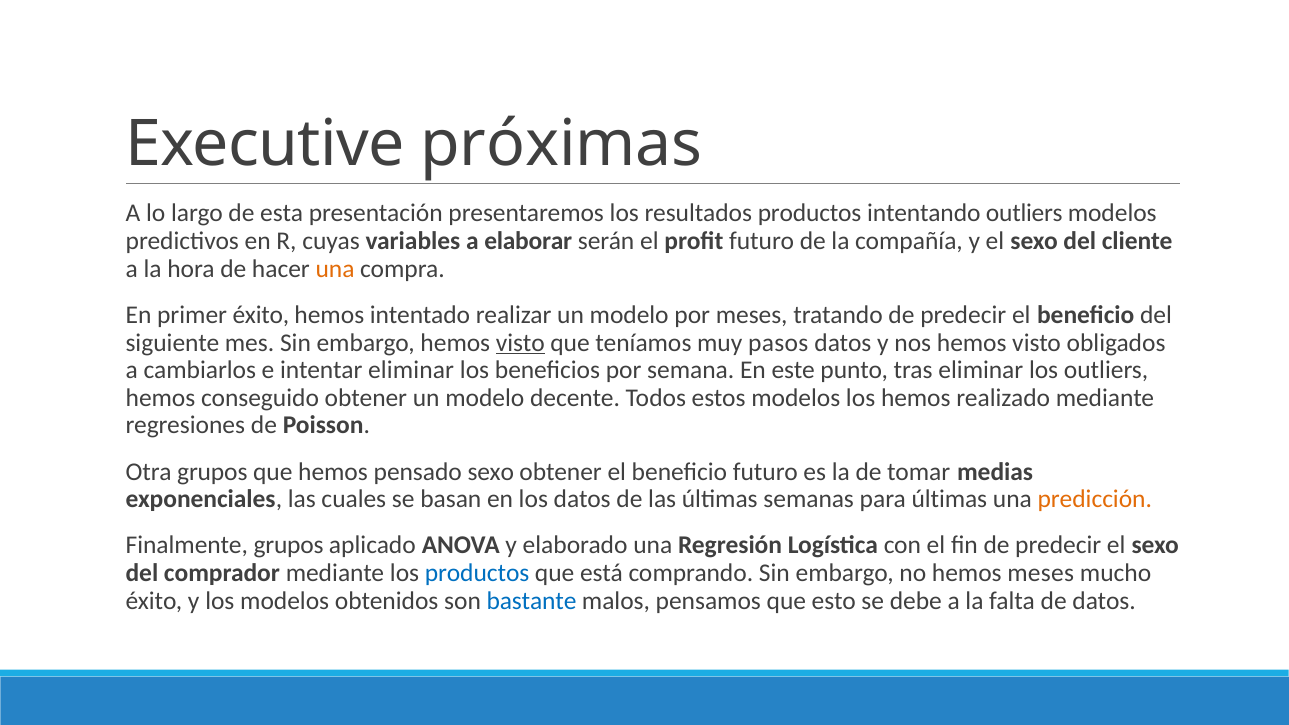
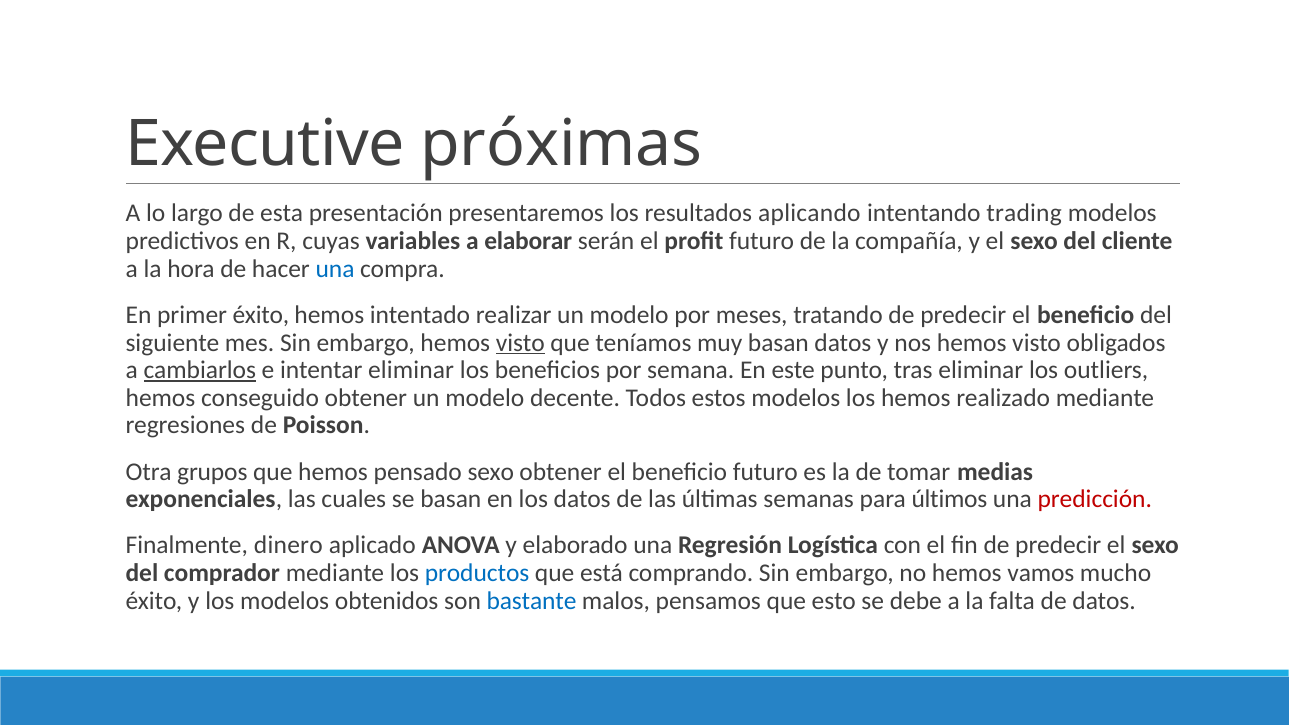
resultados productos: productos -> aplicando
intentando outliers: outliers -> trading
una at (335, 269) colour: orange -> blue
muy pasos: pasos -> basan
cambiarlos underline: none -> present
para últimas: últimas -> últimos
predicción colour: orange -> red
Finalmente grupos: grupos -> dinero
hemos meses: meses -> vamos
